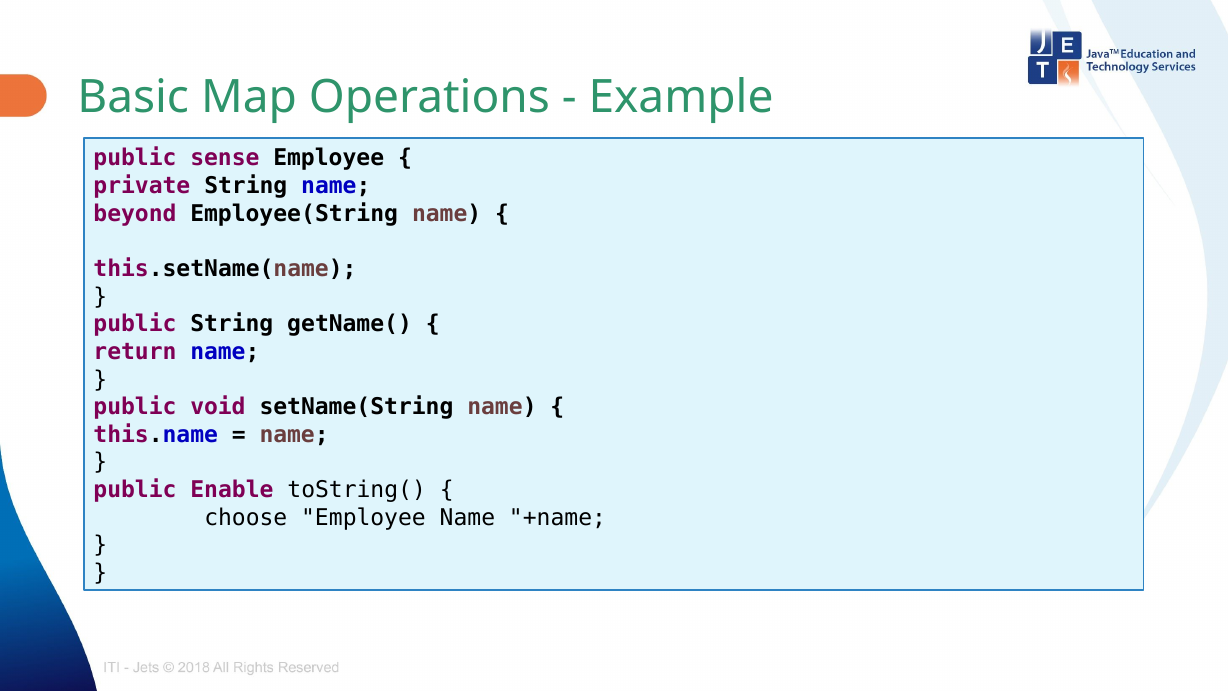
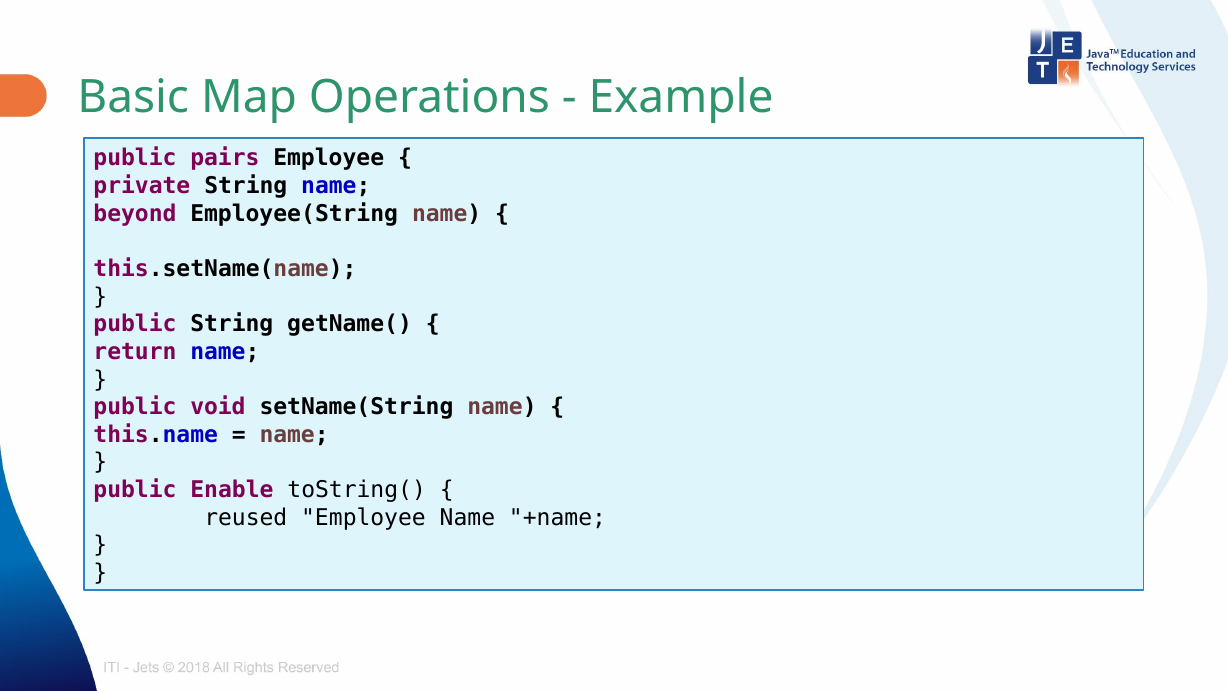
sense: sense -> pairs
choose: choose -> reused
